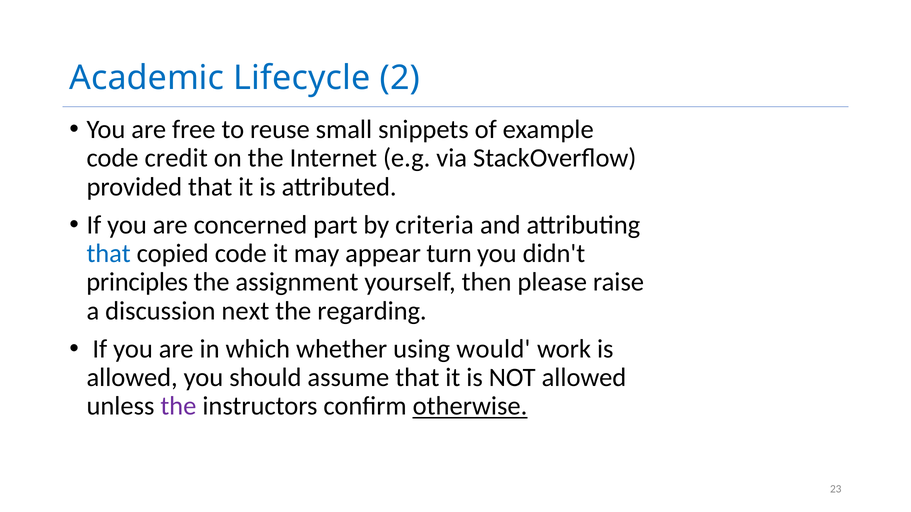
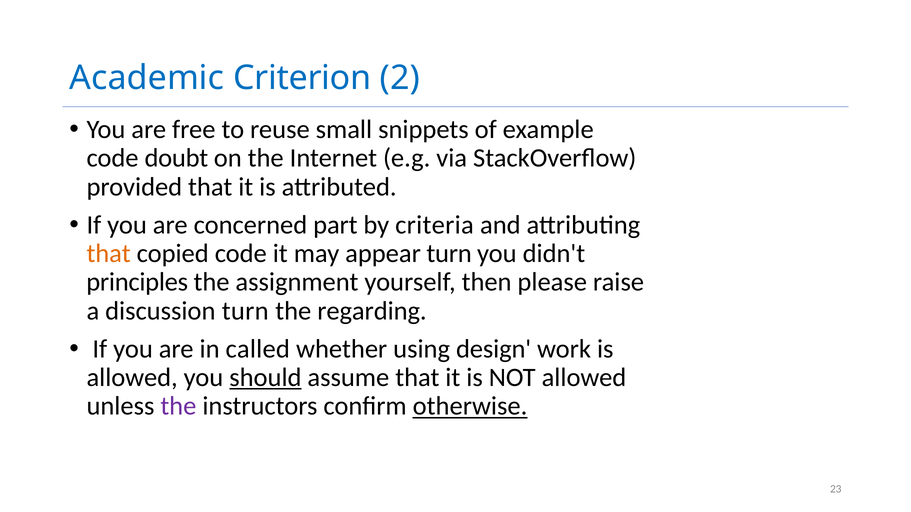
Lifecycle: Lifecycle -> Criterion
credit: credit -> doubt
that at (109, 254) colour: blue -> orange
discussion next: next -> turn
which: which -> called
would: would -> design
should underline: none -> present
